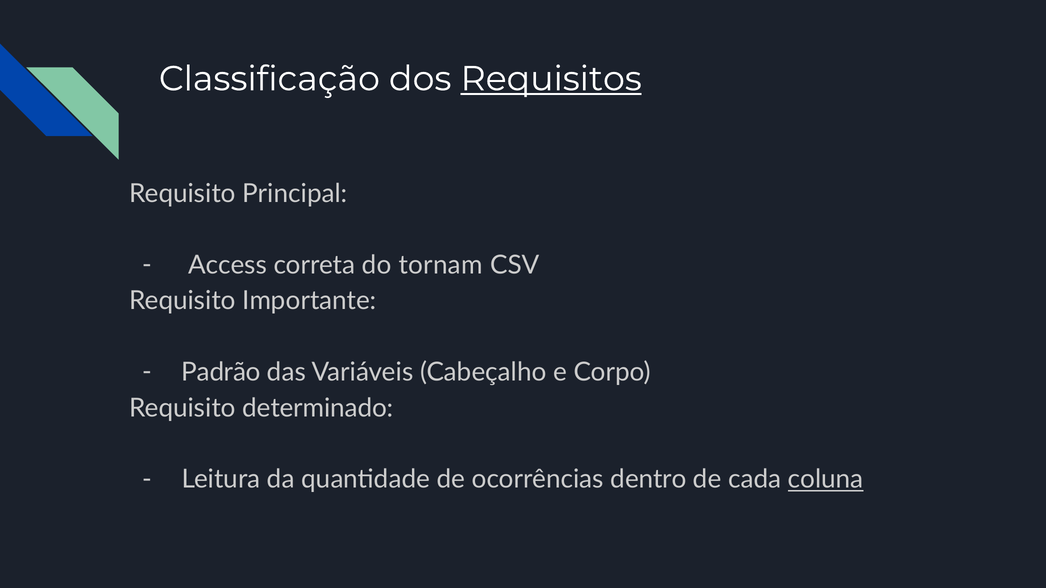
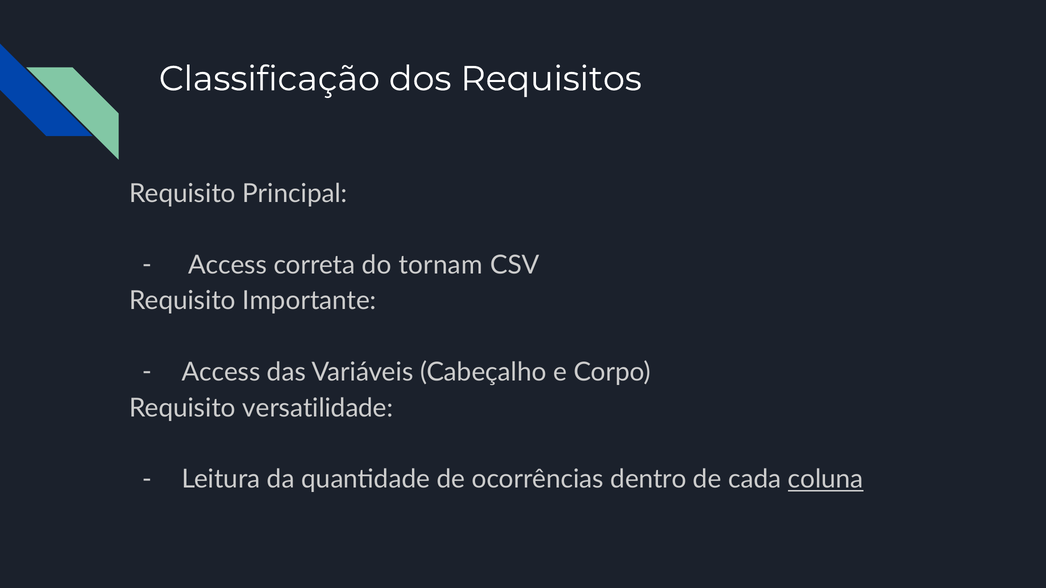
Requisitos underline: present -> none
Padrão at (221, 372): Padrão -> Access
determinado: determinado -> versatilidade
